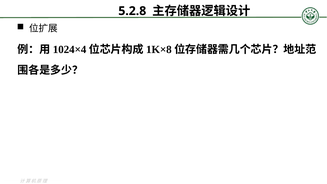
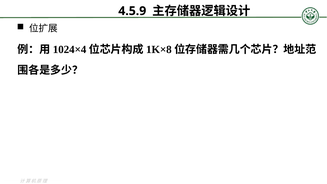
5.2.8: 5.2.8 -> 4.5.9
